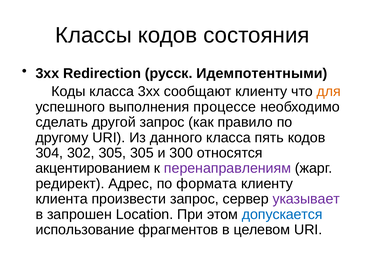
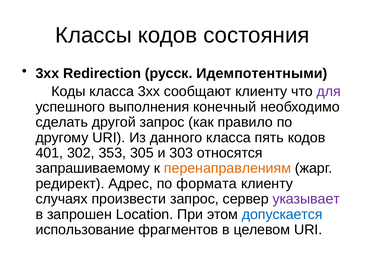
для colour: orange -> purple
процессе: процессе -> конечный
304: 304 -> 401
302 305: 305 -> 353
300: 300 -> 303
акцентированием: акцентированием -> запрашиваемому
перенаправлениям colour: purple -> orange
клиента: клиента -> случаях
